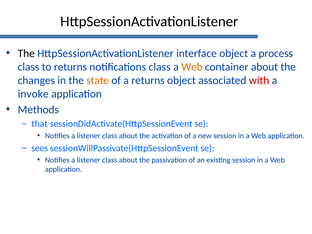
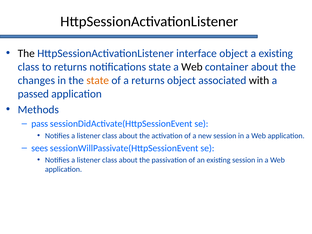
a process: process -> existing
notifications class: class -> state
Web at (192, 67) colour: orange -> black
with colour: red -> black
invoke: invoke -> passed
that: that -> pass
